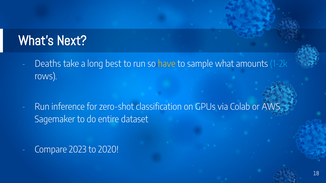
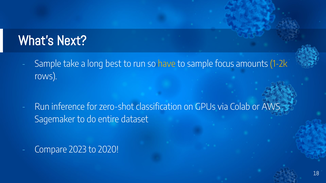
Deaths at (48, 64): Deaths -> Sample
what: what -> focus
1-2k colour: light blue -> yellow
